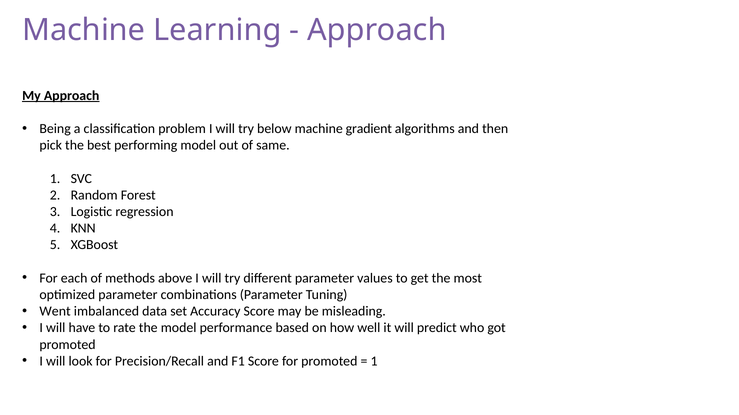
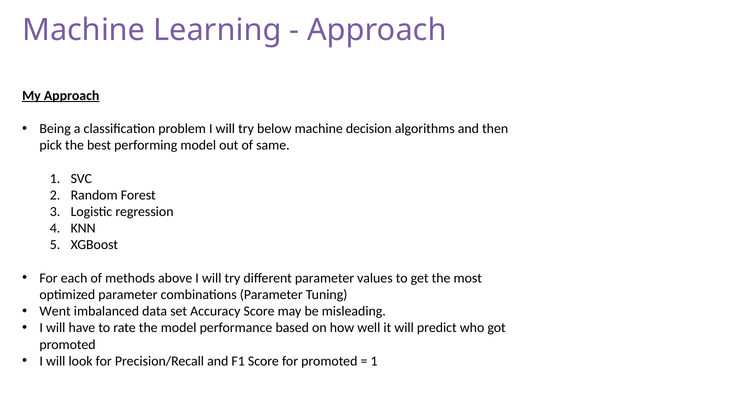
gradient: gradient -> decision
